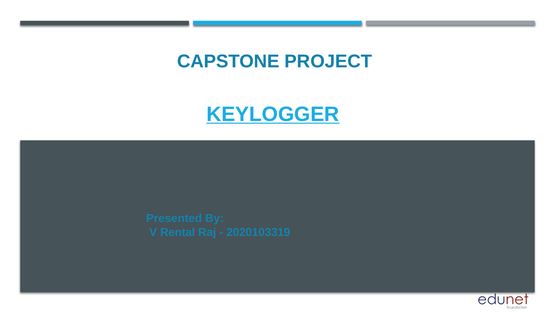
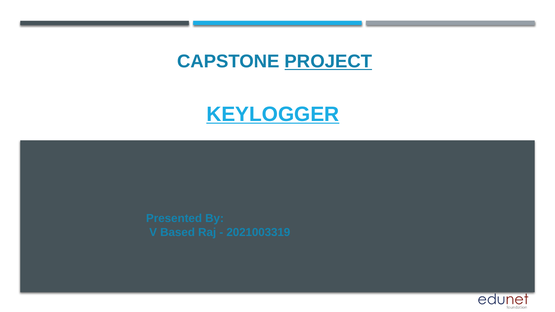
PROJECT underline: none -> present
Rental: Rental -> Based
2020103319: 2020103319 -> 2021003319
